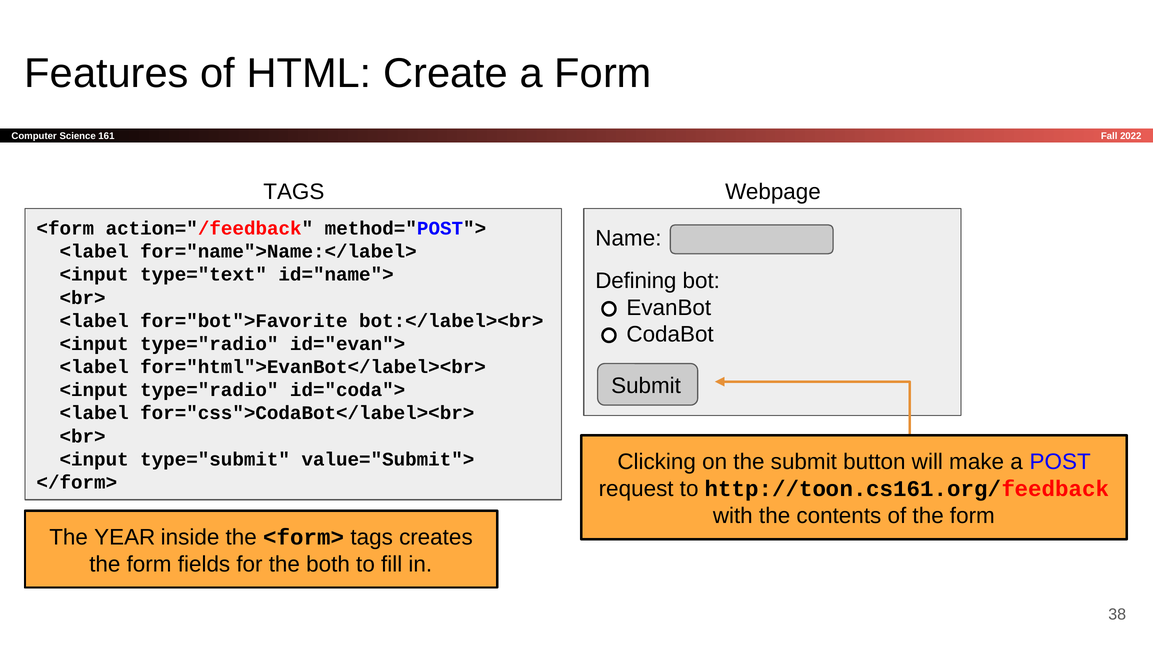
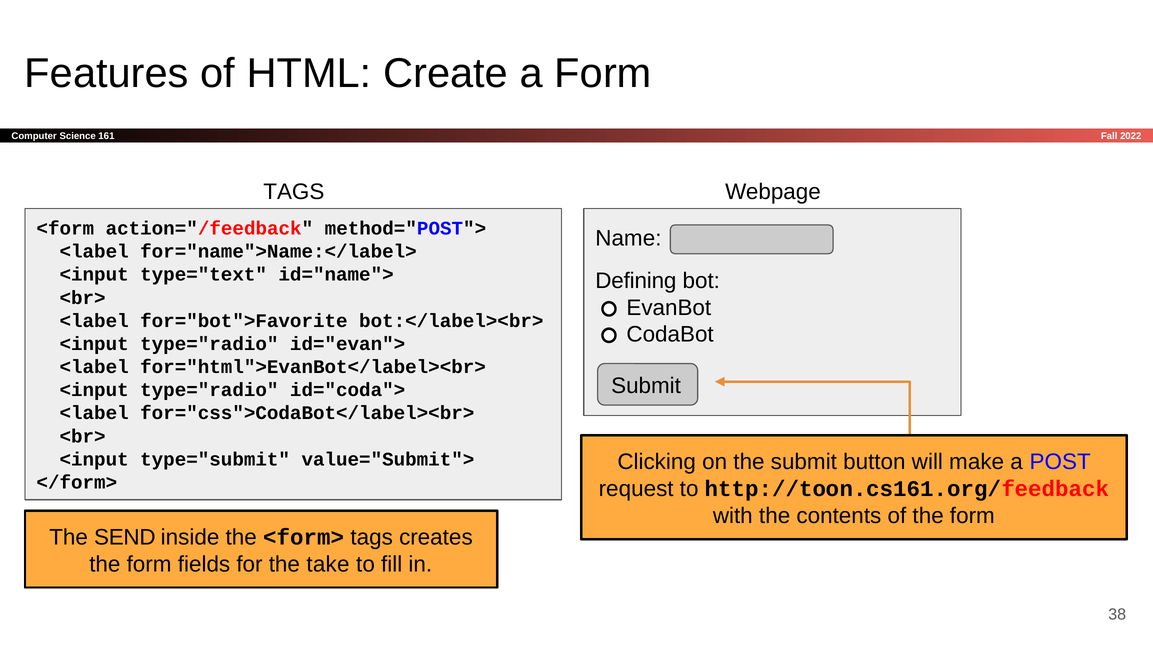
YEAR: YEAR -> SEND
both: both -> take
